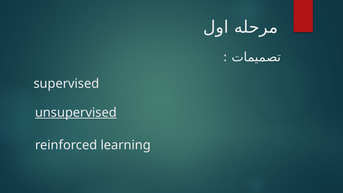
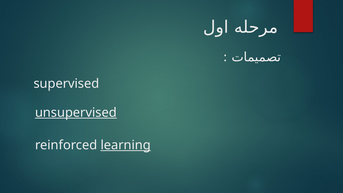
learning underline: none -> present
